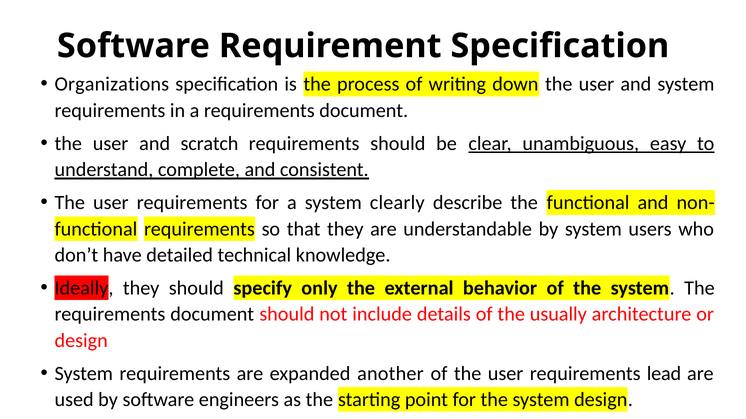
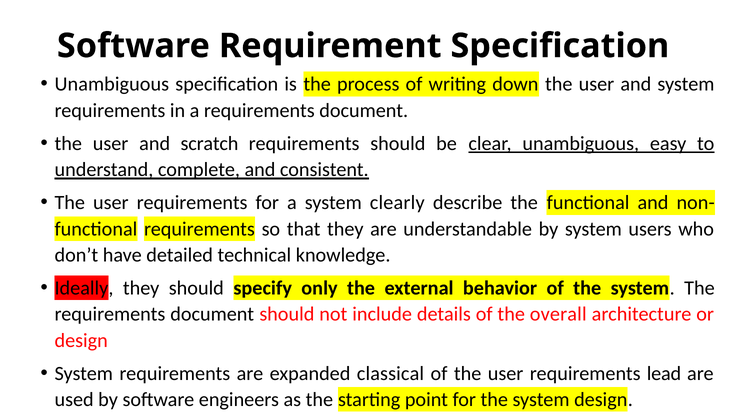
Organizations at (112, 84): Organizations -> Unambiguous
usually: usually -> overall
another: another -> classical
